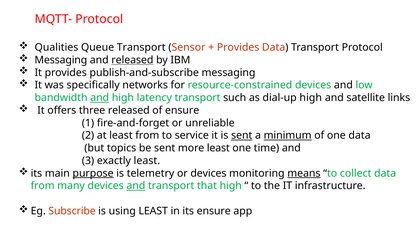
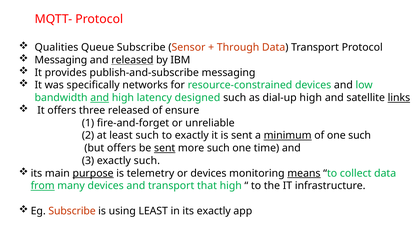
Queue Transport: Transport -> Subscribe
Provides at (238, 47): Provides -> Through
latency transport: transport -> designed
links underline: none -> present
least from: from -> such
to service: service -> exactly
sent at (242, 136) underline: present -> none
one data: data -> such
but topics: topics -> offers
sent at (165, 148) underline: none -> present
more least: least -> such
exactly least: least -> such
from at (43, 186) underline: none -> present
and at (136, 186) underline: present -> none
its ensure: ensure -> exactly
